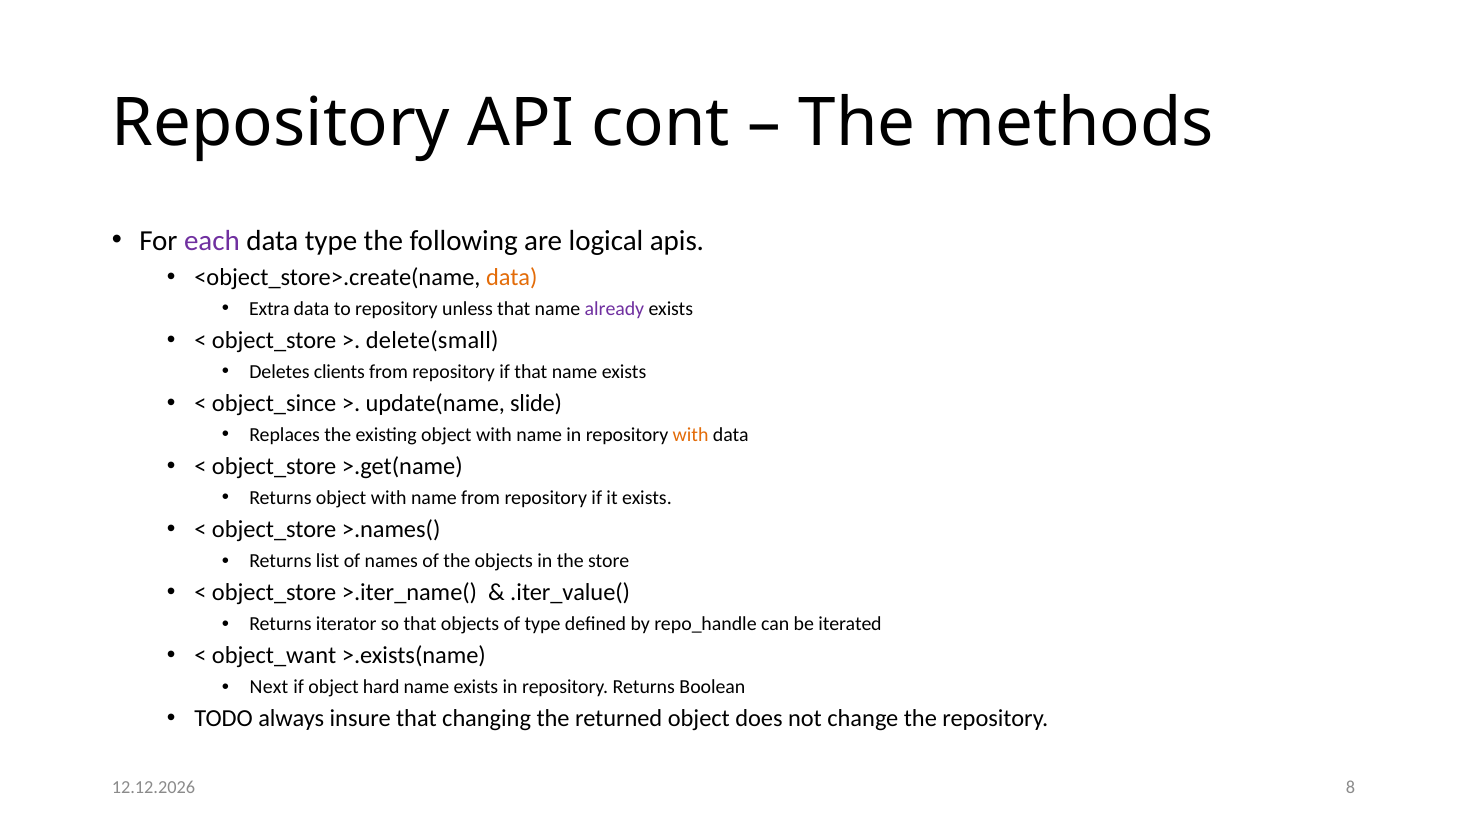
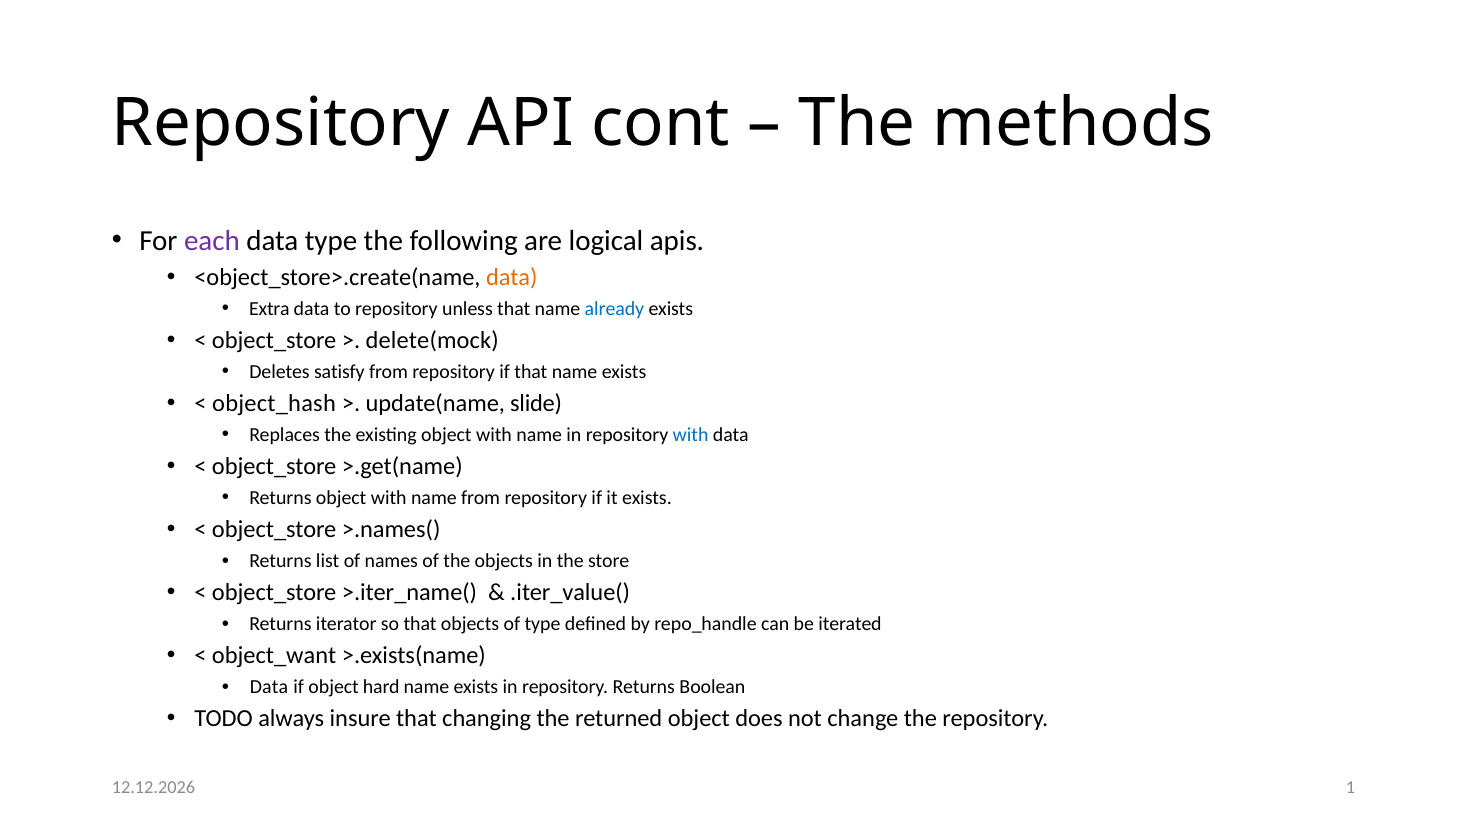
already colour: purple -> blue
delete(small: delete(small -> delete(mock
clients: clients -> satisfy
object_since: object_since -> object_hash
with at (691, 435) colour: orange -> blue
Next at (269, 687): Next -> Data
8: 8 -> 1
